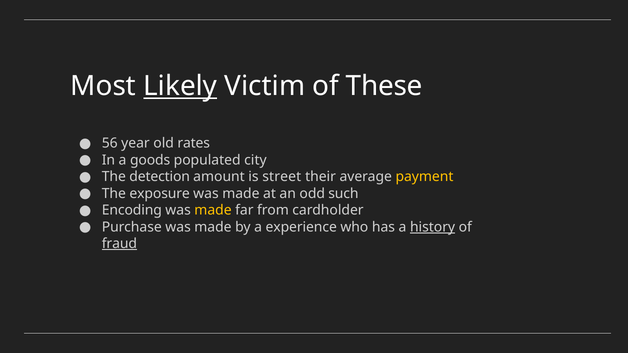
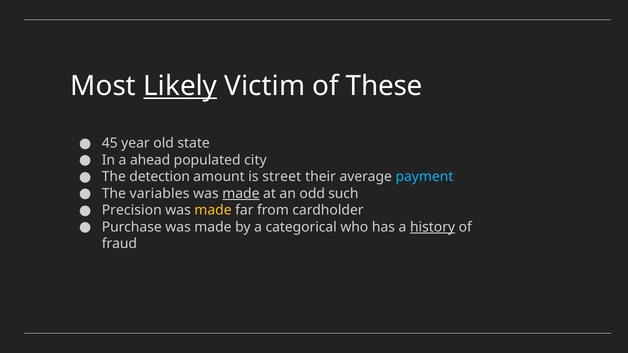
56: 56 -> 45
rates: rates -> state
goods: goods -> ahead
payment colour: yellow -> light blue
exposure: exposure -> variables
made at (241, 194) underline: none -> present
Encoding: Encoding -> Precision
experience: experience -> categorical
fraud underline: present -> none
